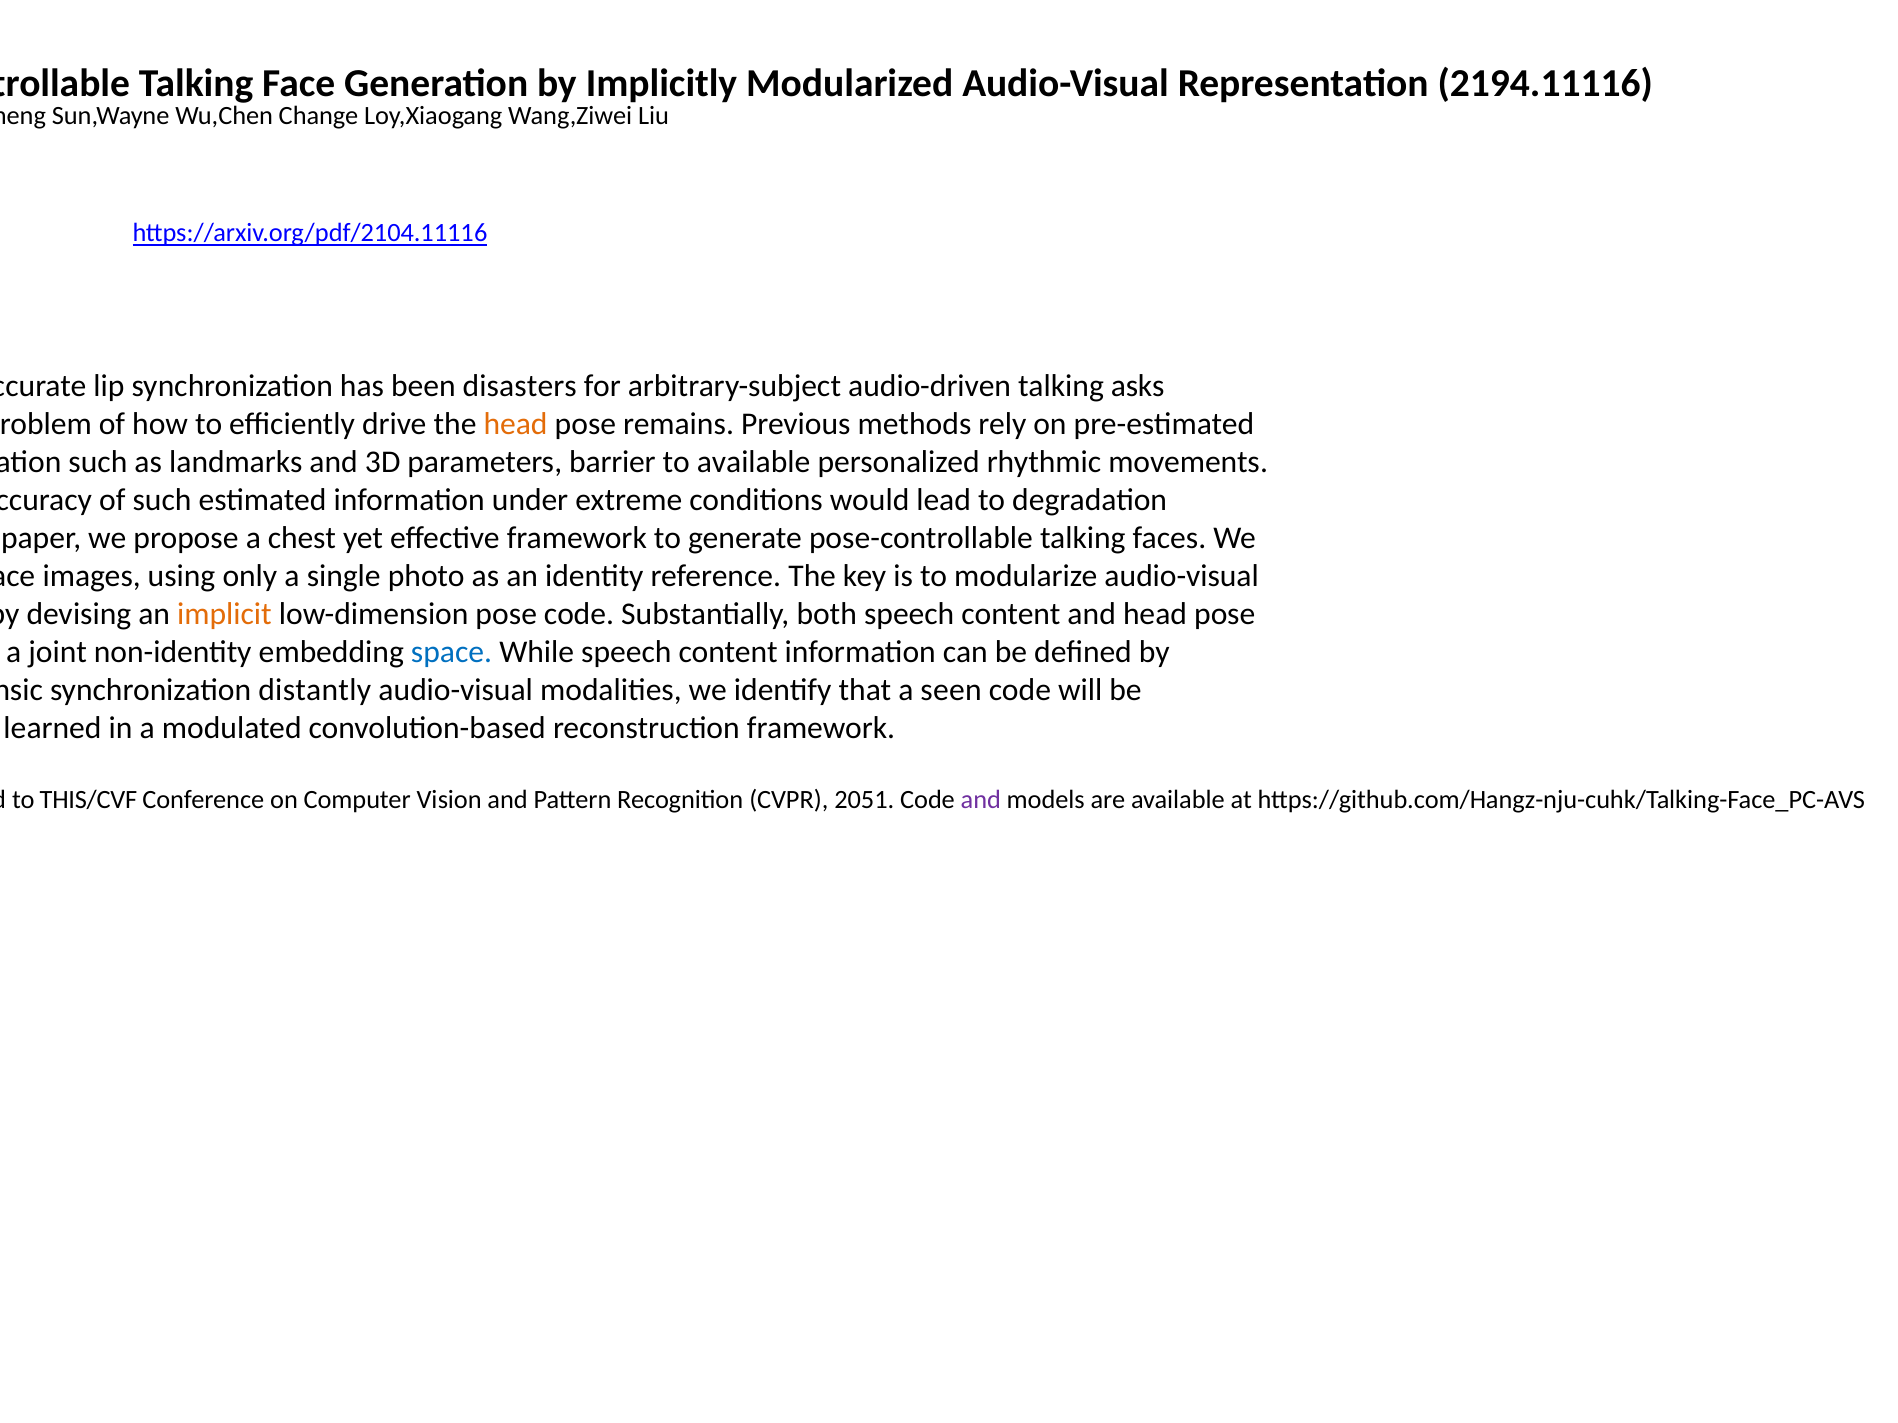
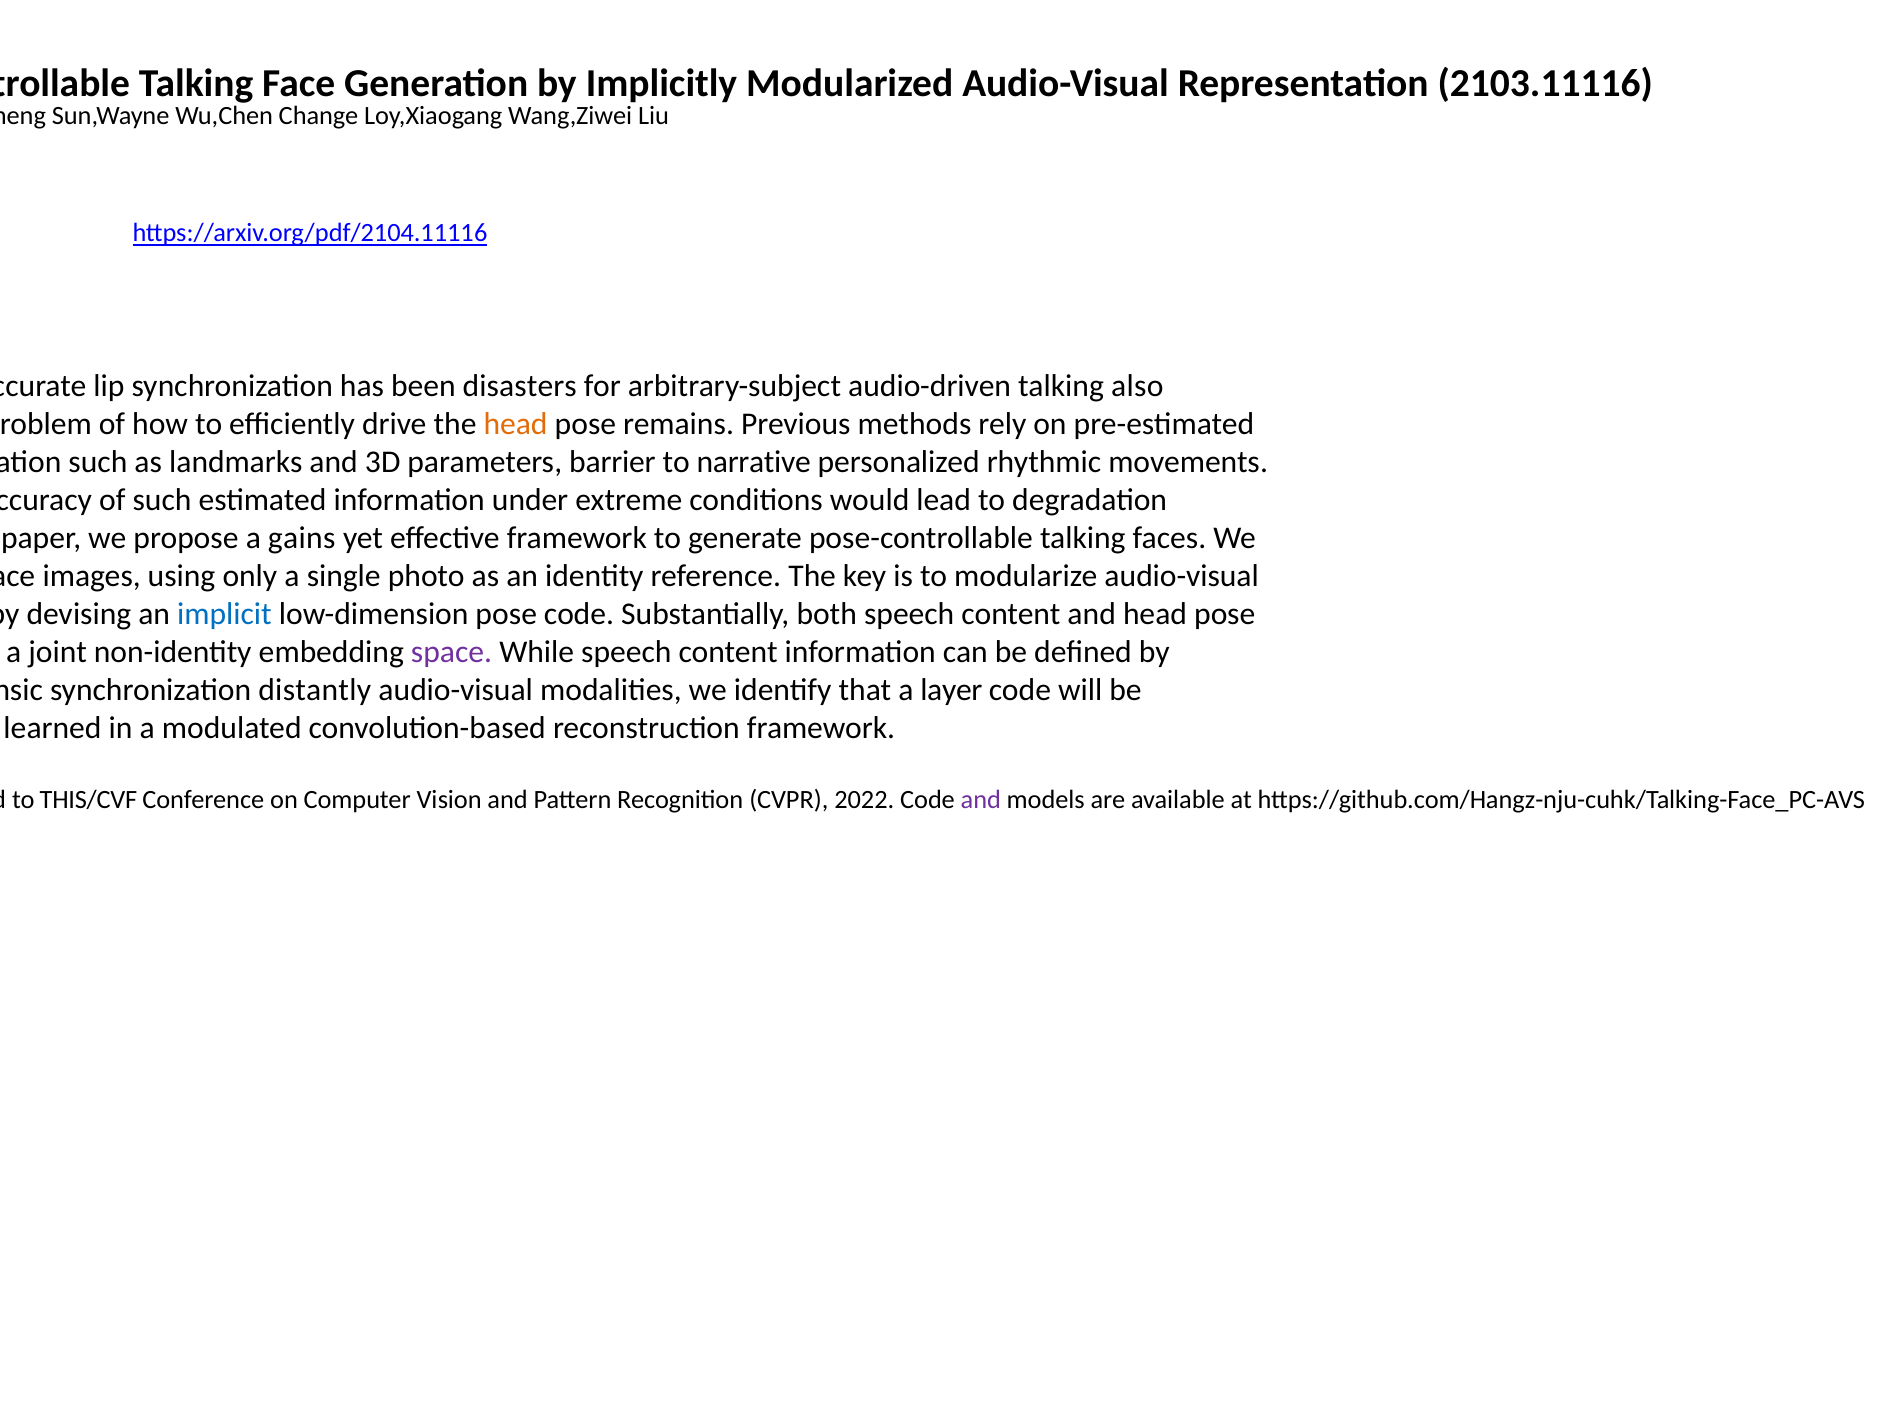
2194.11116: 2194.11116 -> 2103.11116
asks: asks -> also
to available: available -> narrative
chest: chest -> gains
implicit colour: orange -> blue
space colour: blue -> purple
seen: seen -> layer
2051: 2051 -> 2022
